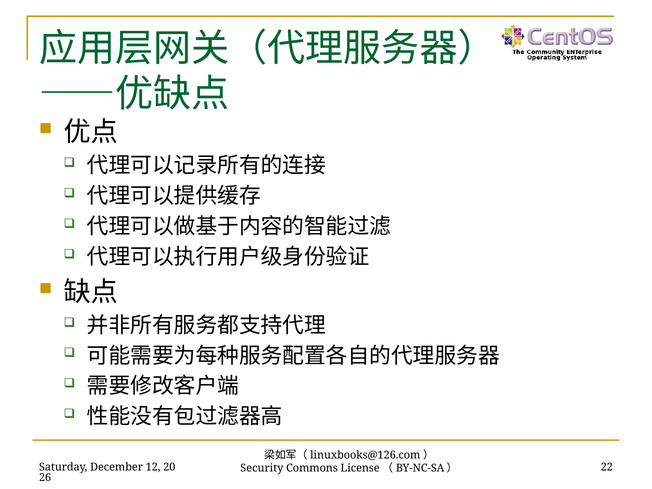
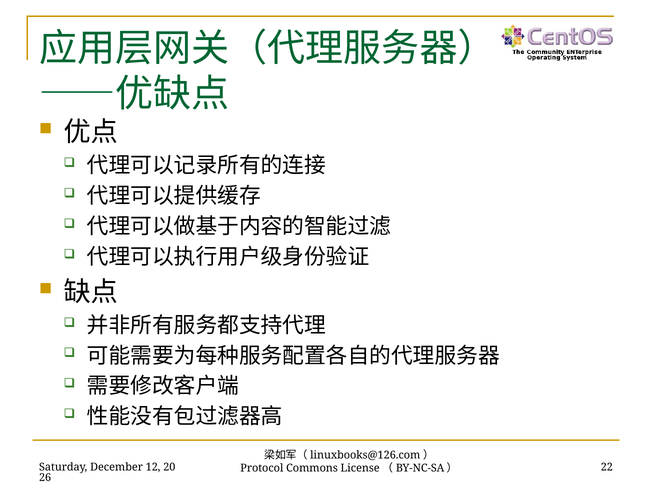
Security: Security -> Protocol
